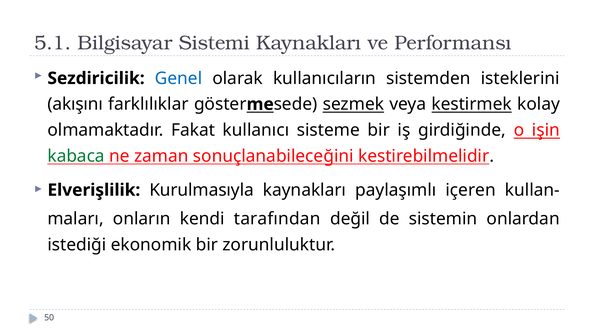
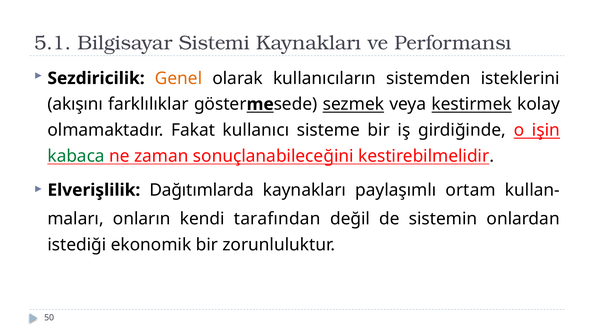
Genel colour: blue -> orange
Kurulmasıyla: Kurulmasıyla -> Dağıtımlarda
içeren: içeren -> ortam
